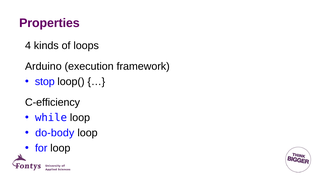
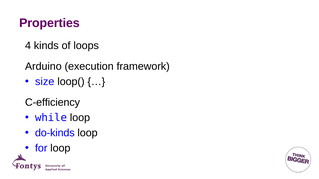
stop: stop -> size
do-body: do-body -> do-kinds
